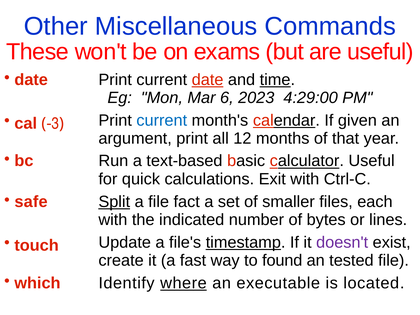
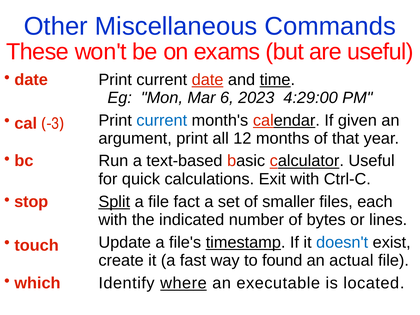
safe: safe -> stop
doesn't colour: purple -> blue
tested: tested -> actual
